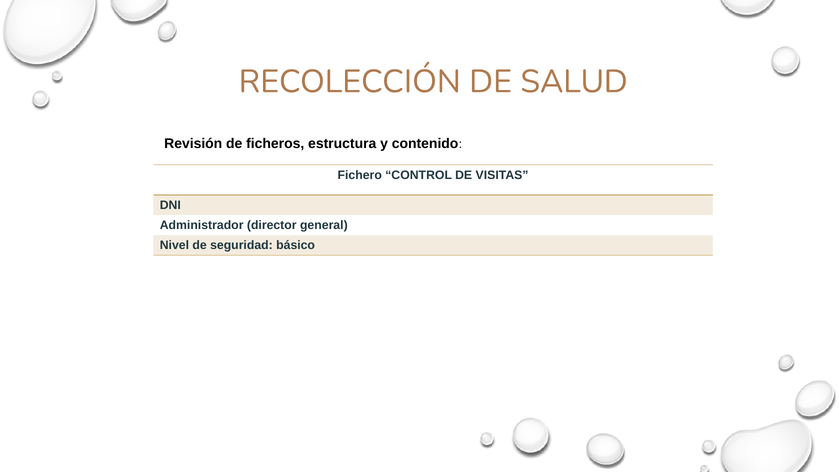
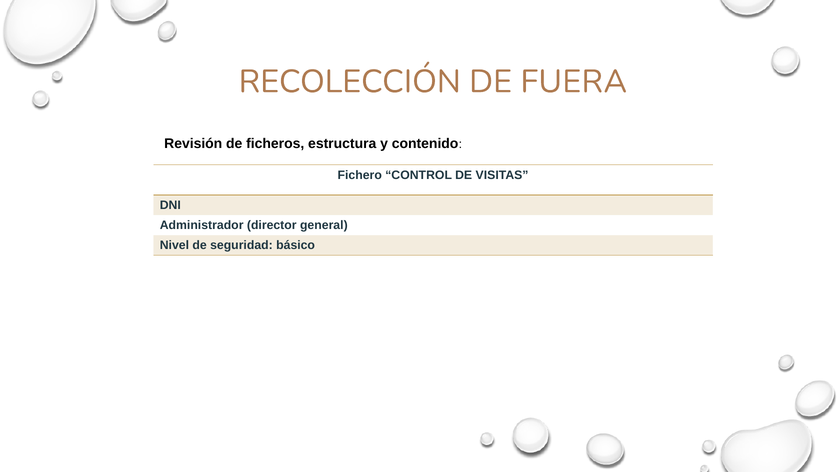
SALUD: SALUD -> FUERA
